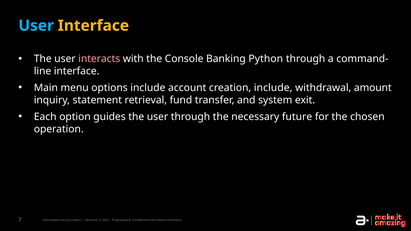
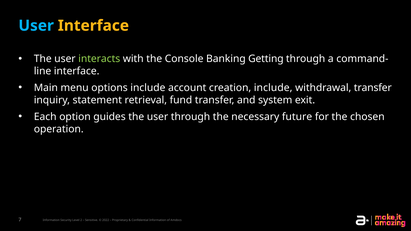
interacts colour: pink -> light green
Python: Python -> Getting
withdrawal amount: amount -> transfer
